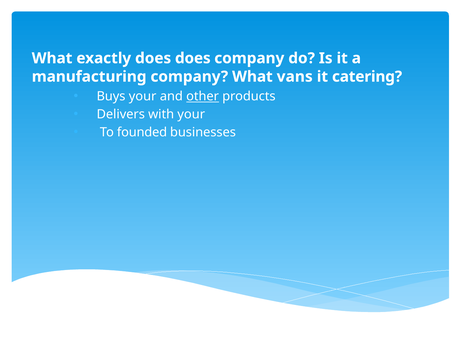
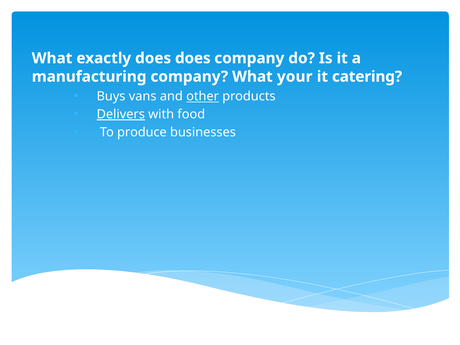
vans: vans -> your
Buys your: your -> vans
Delivers underline: none -> present
with your: your -> food
founded: founded -> produce
